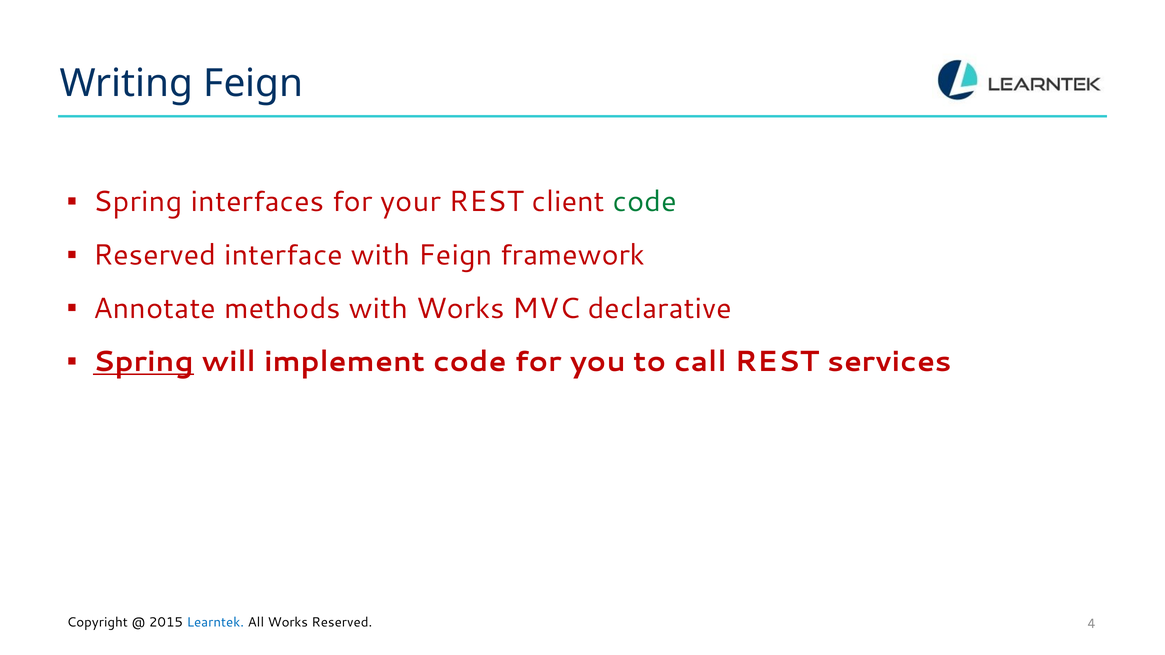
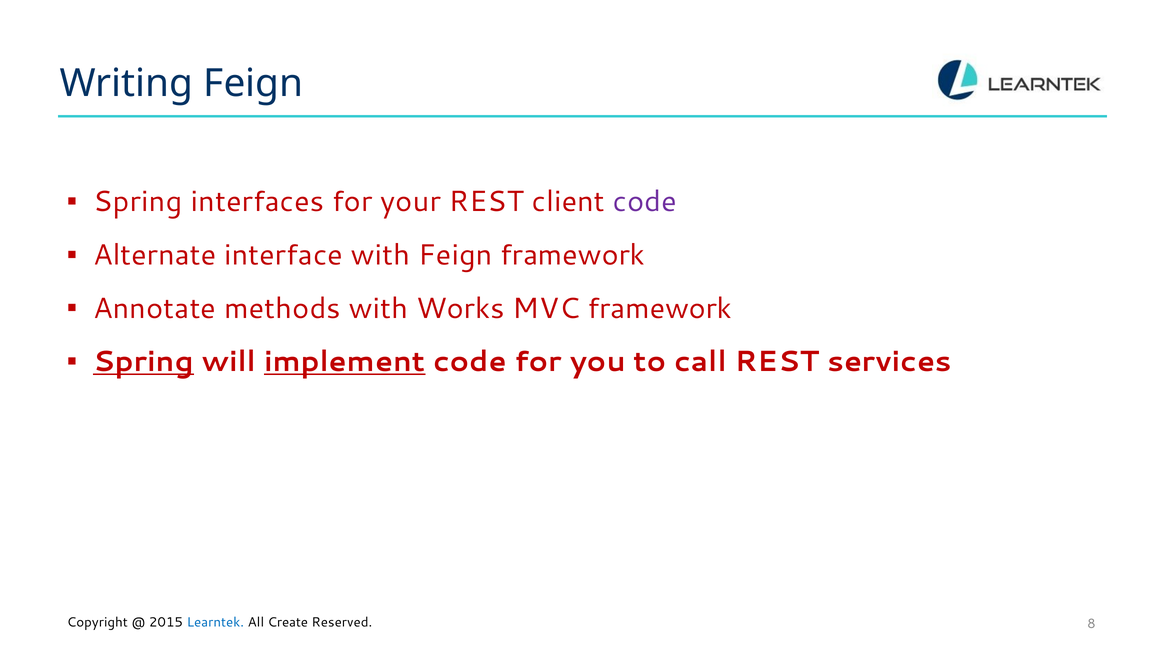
code at (645, 202) colour: green -> purple
Reserved at (155, 255): Reserved -> Alternate
MVC declarative: declarative -> framework
implement underline: none -> present
All Works: Works -> Create
4: 4 -> 8
